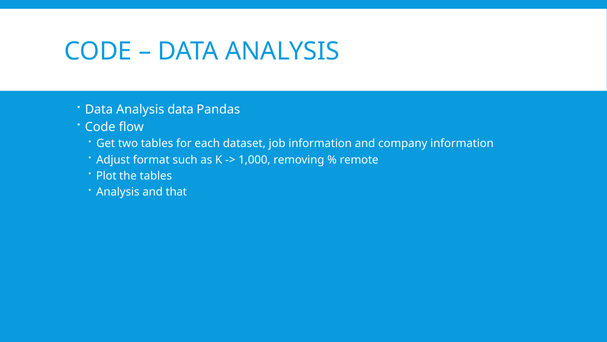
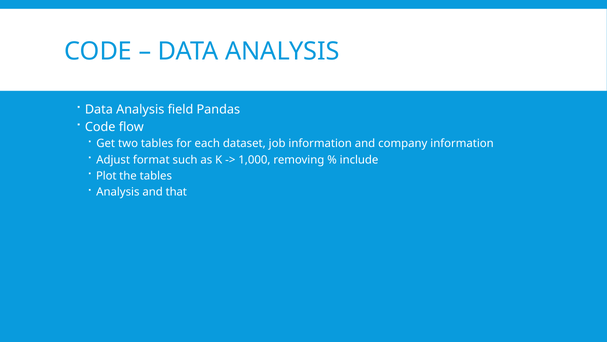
Analysis data: data -> field
remote: remote -> include
